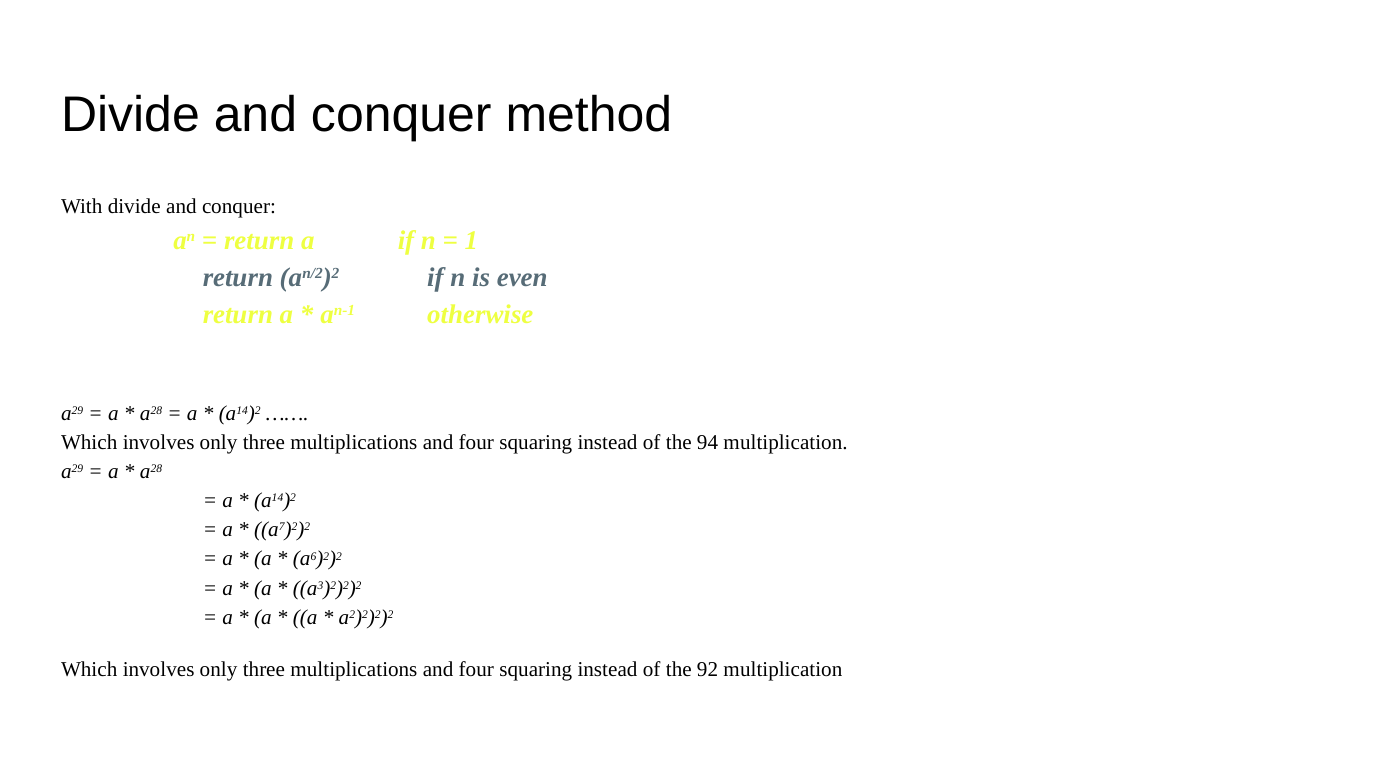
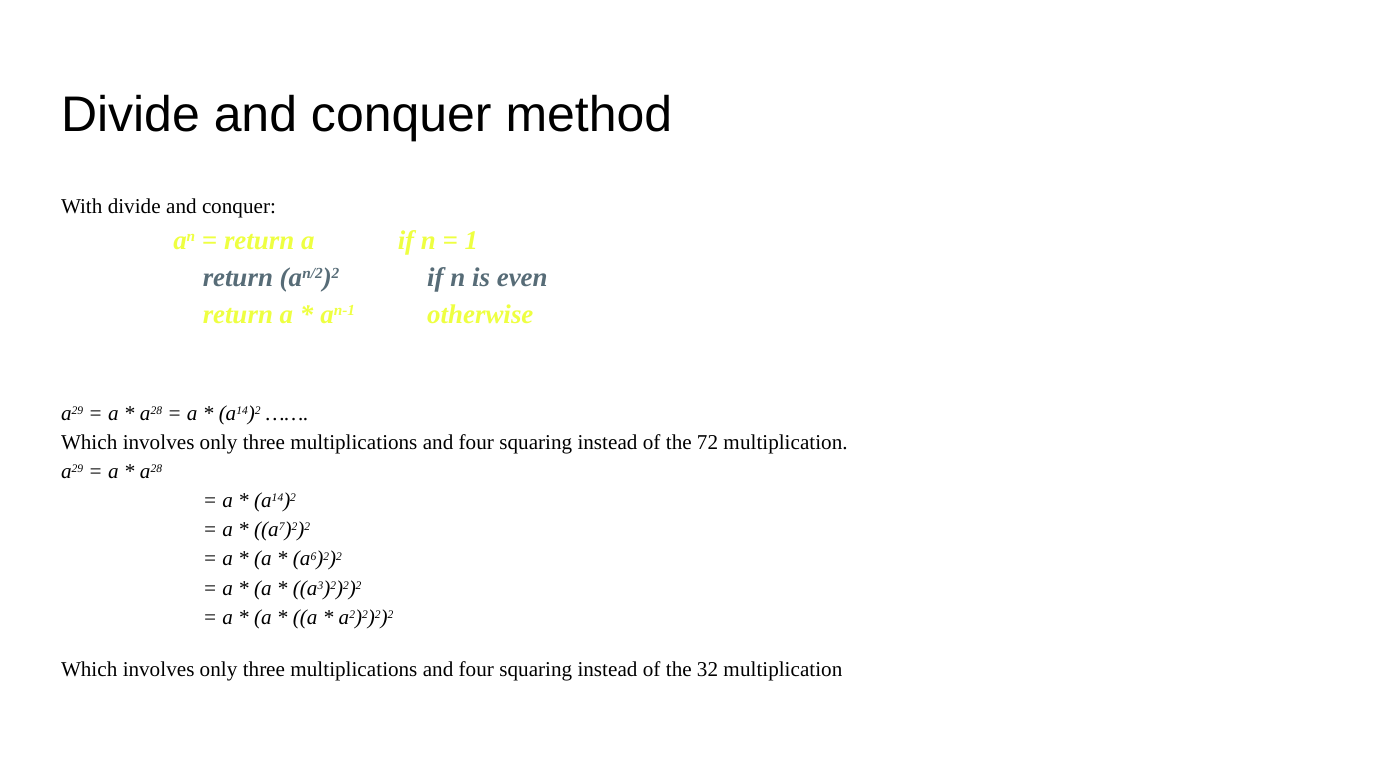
94: 94 -> 72
92: 92 -> 32
